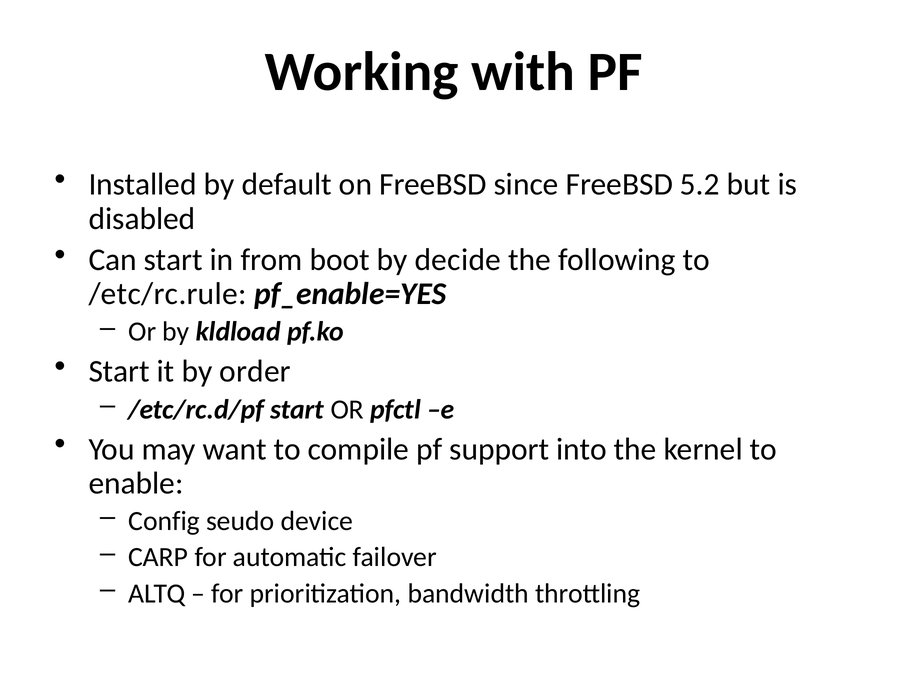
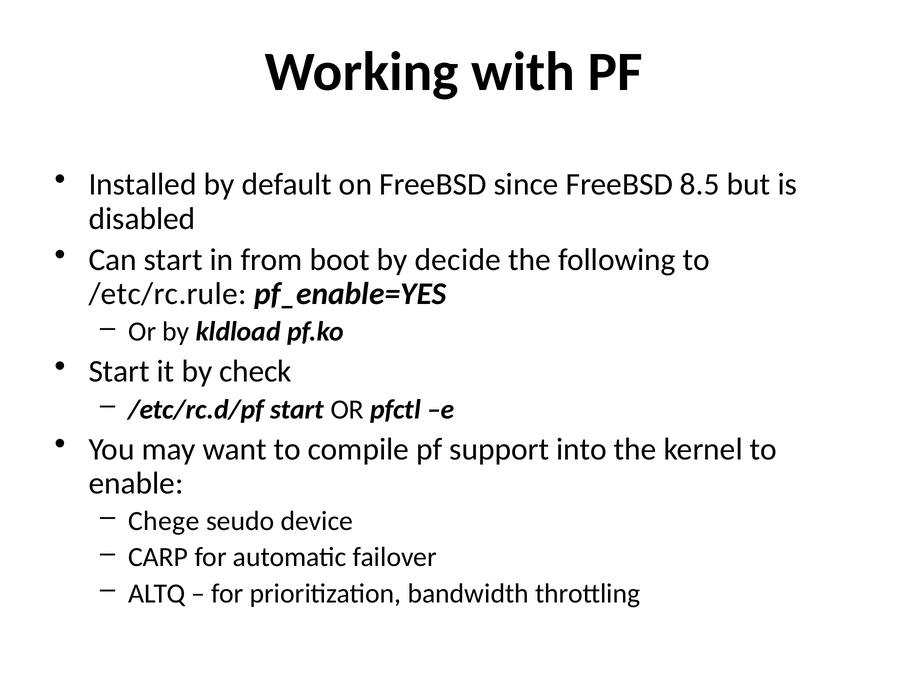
5.2: 5.2 -> 8.5
order: order -> check
Config: Config -> Chege
